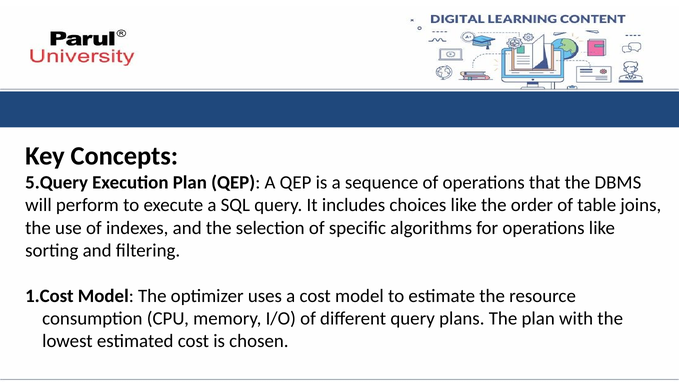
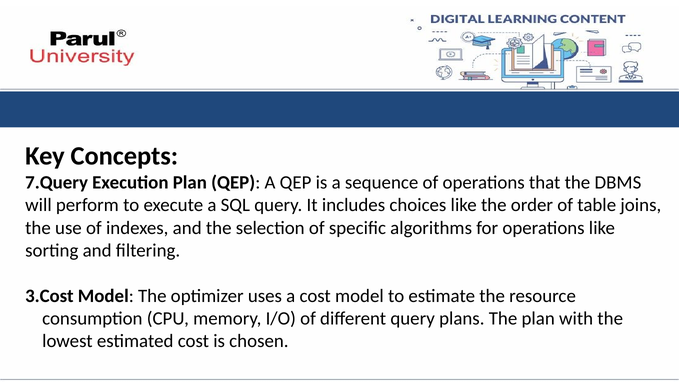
5.Query: 5.Query -> 7.Query
1.Cost: 1.Cost -> 3.Cost
